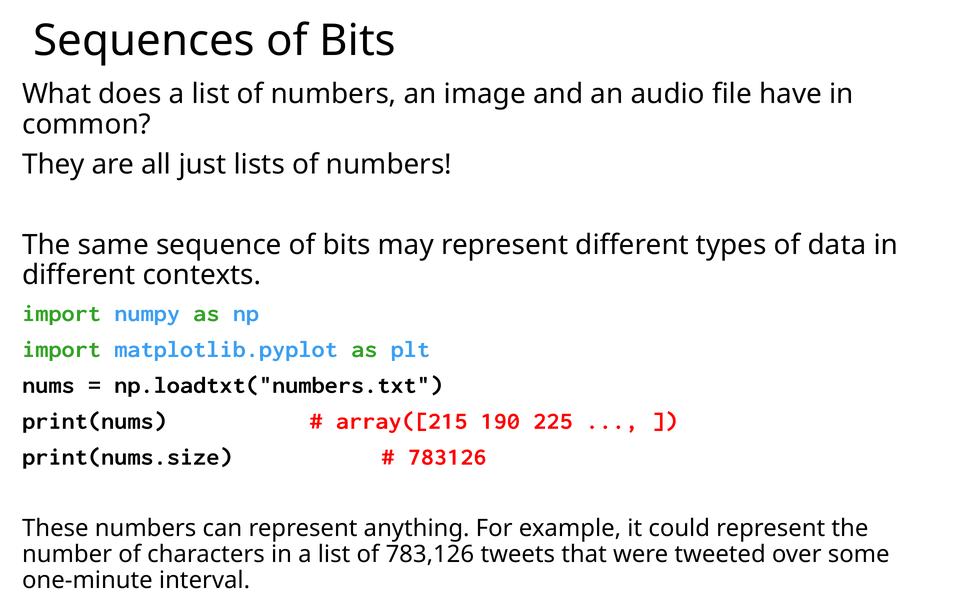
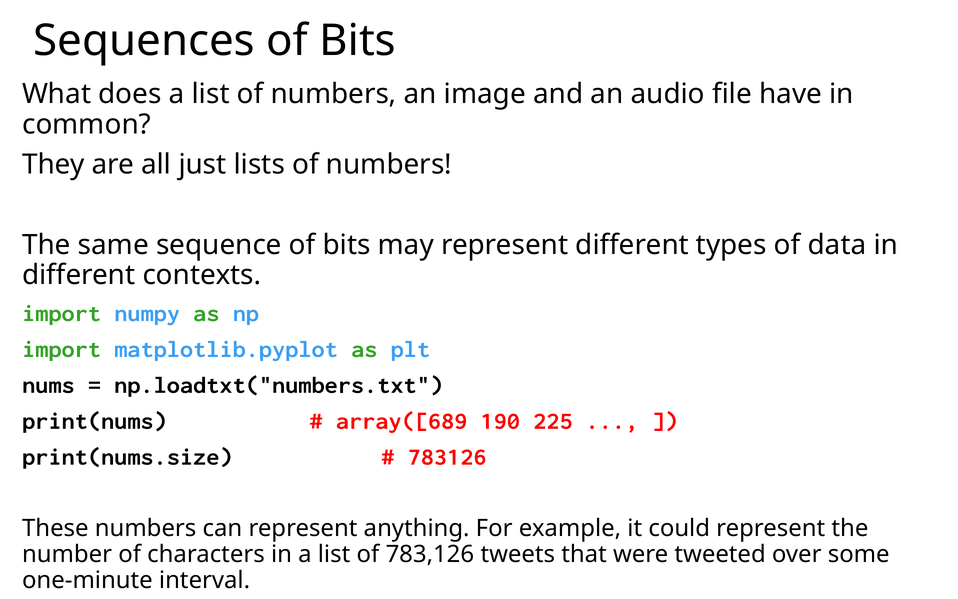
array([215: array([215 -> array([689
